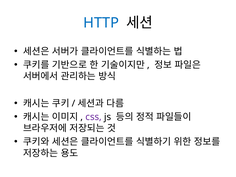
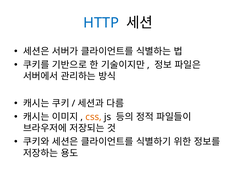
css colour: purple -> orange
